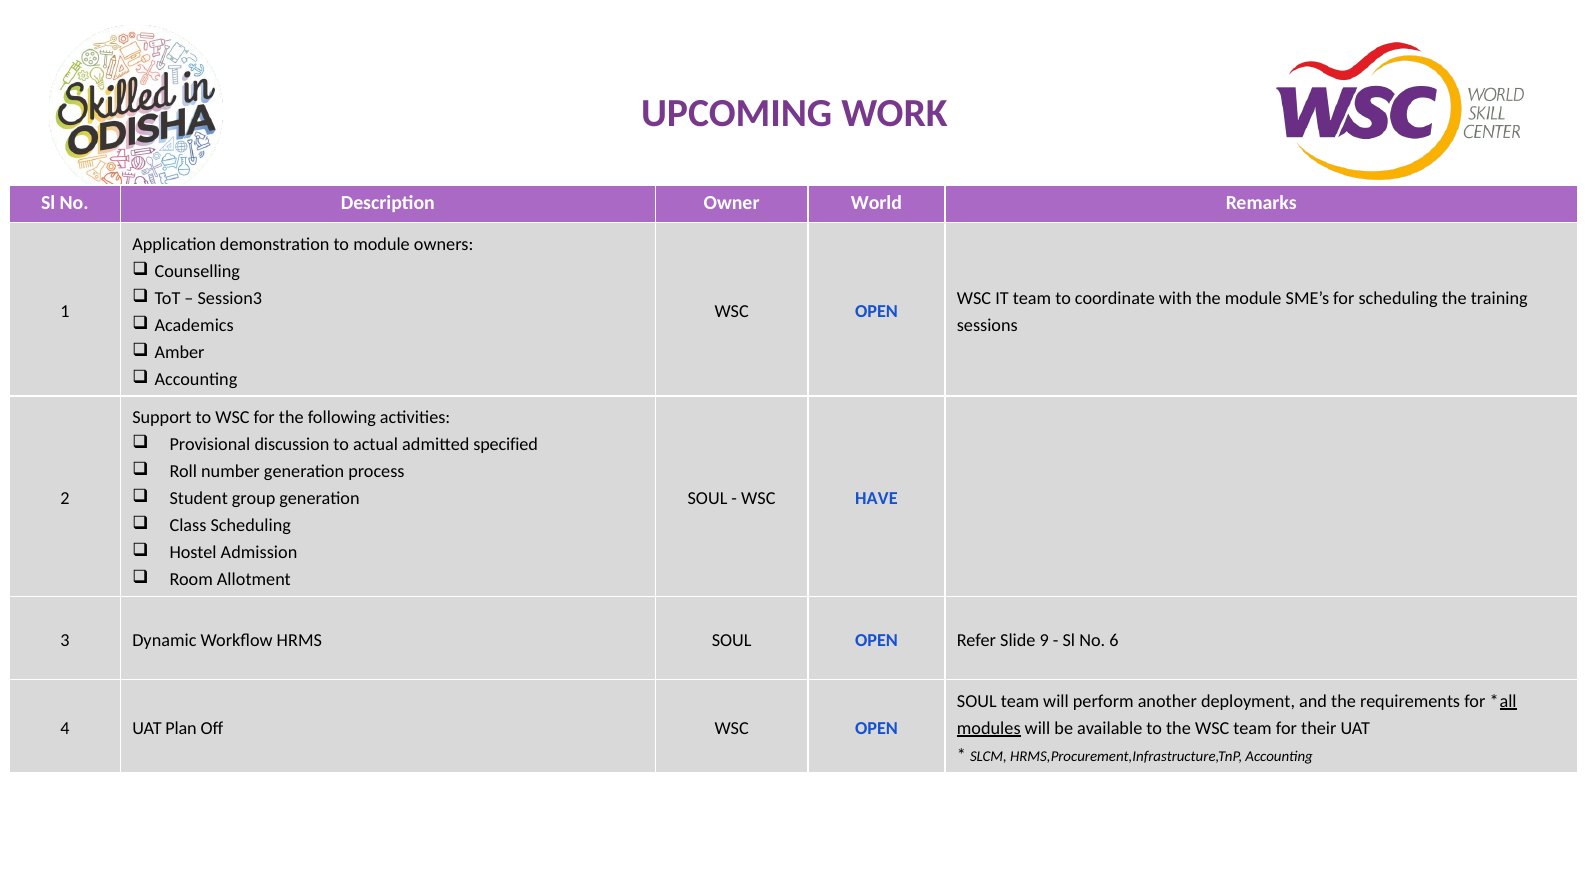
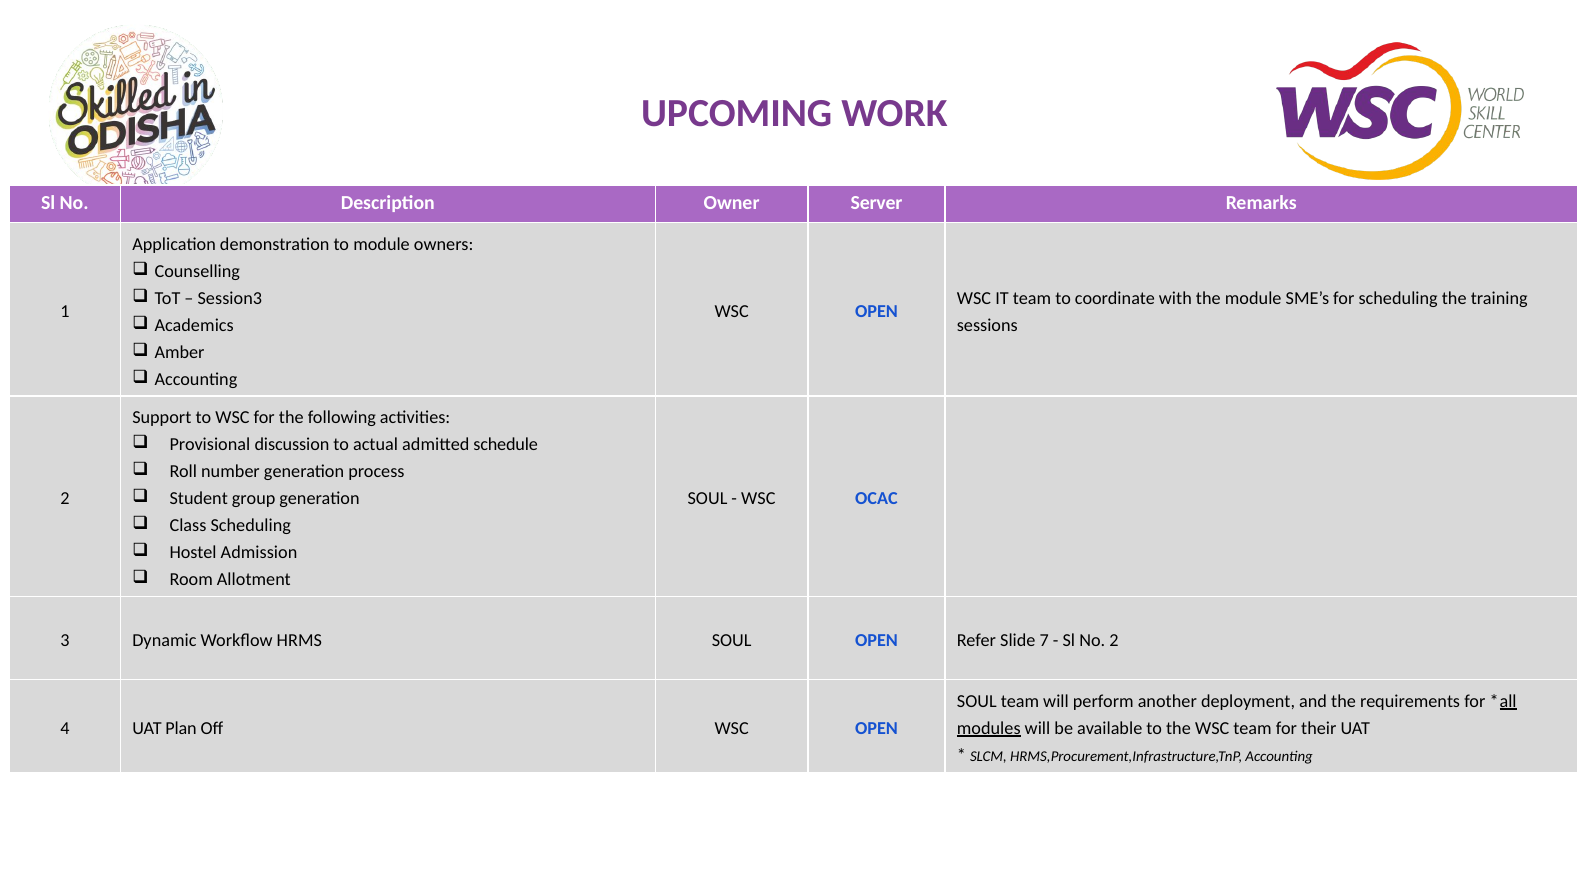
World: World -> Server
specified: specified -> schedule
HAVE: HAVE -> OCAC
9: 9 -> 7
No 6: 6 -> 2
